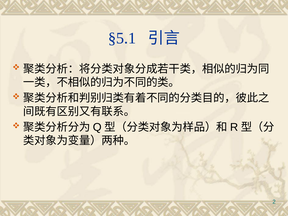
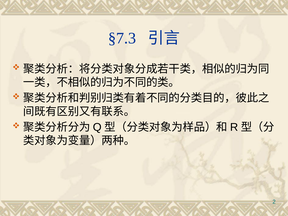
§5.1: §5.1 -> §7.3
